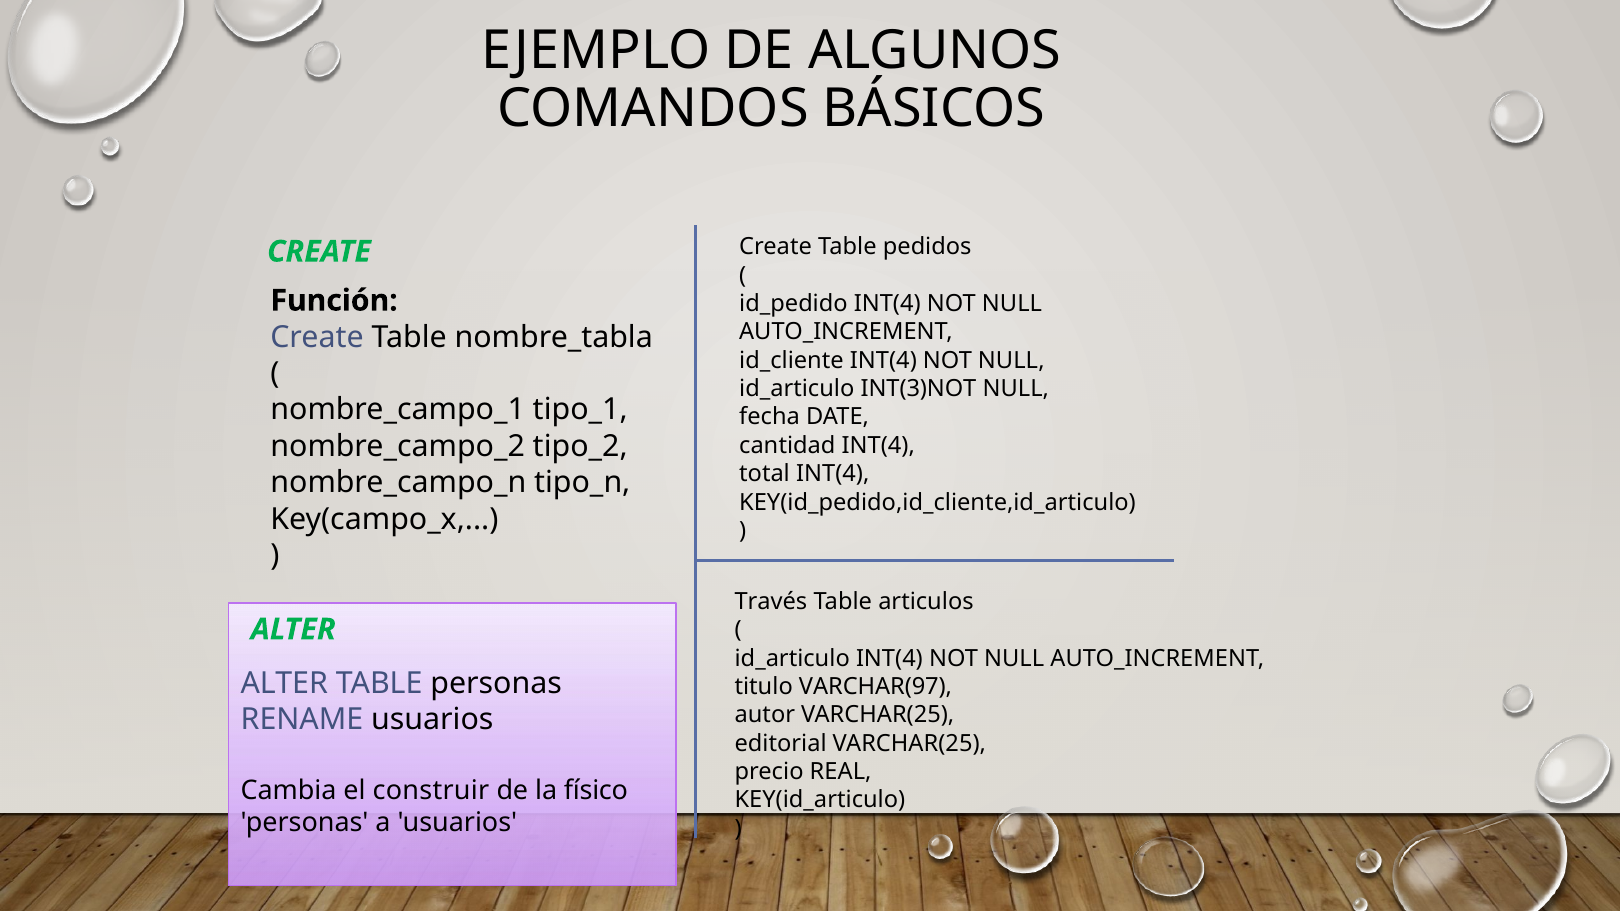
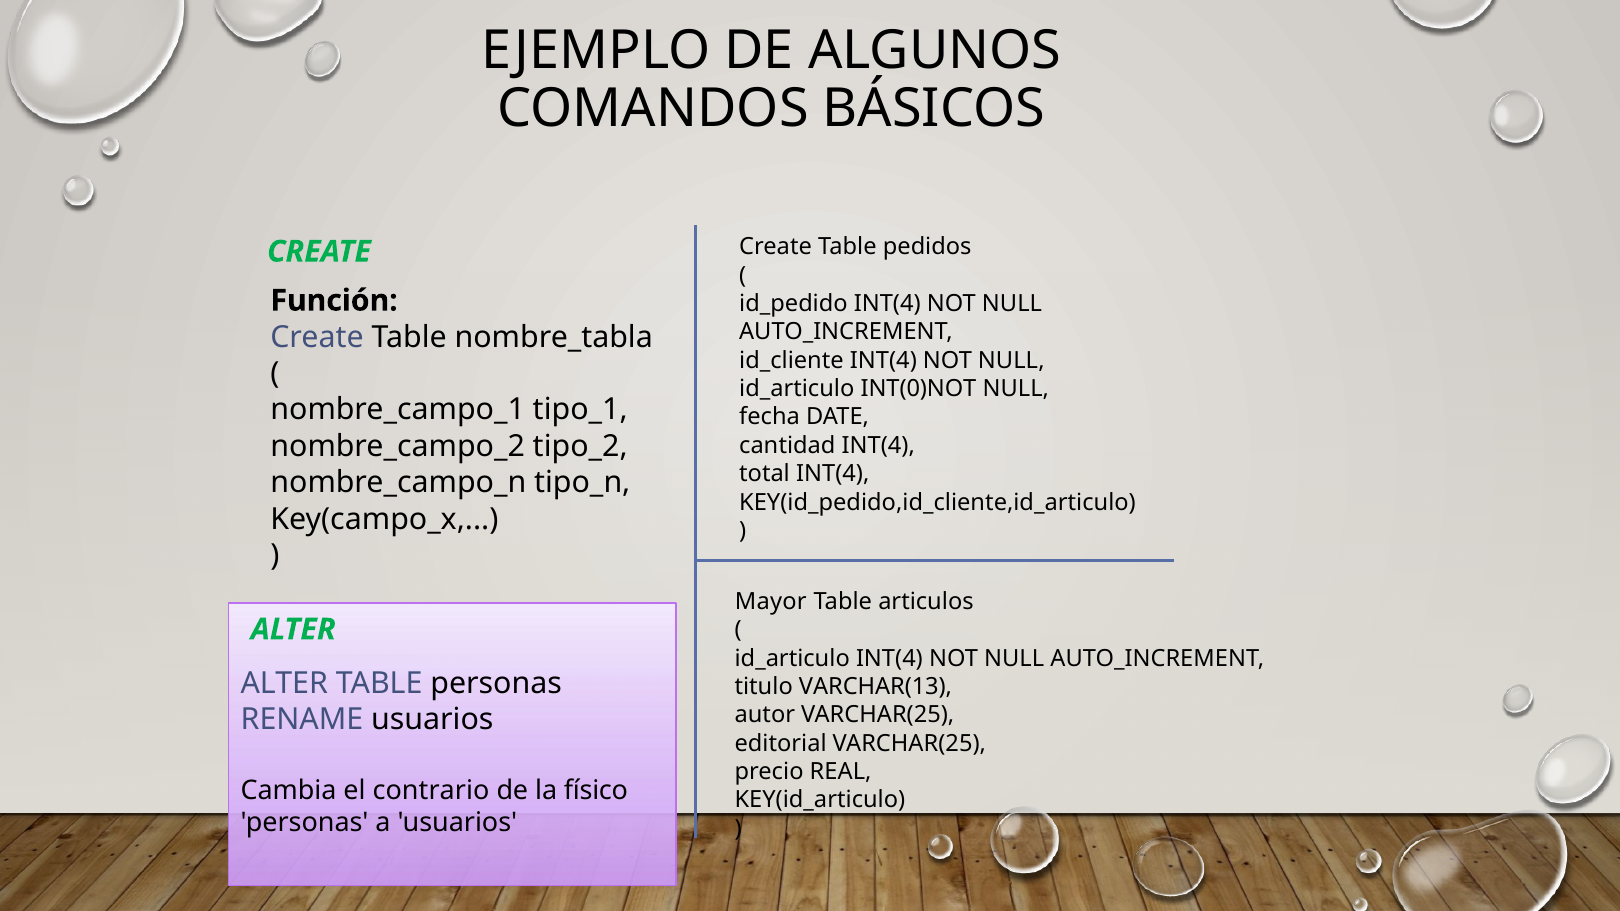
INT(3)NOT: INT(3)NOT -> INT(0)NOT
Través: Través -> Mayor
VARCHAR(97: VARCHAR(97 -> VARCHAR(13
construir: construir -> contrario
